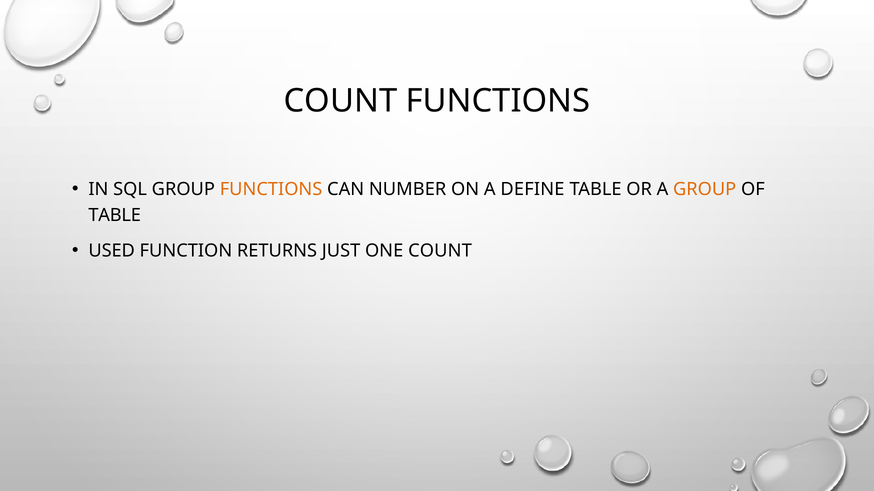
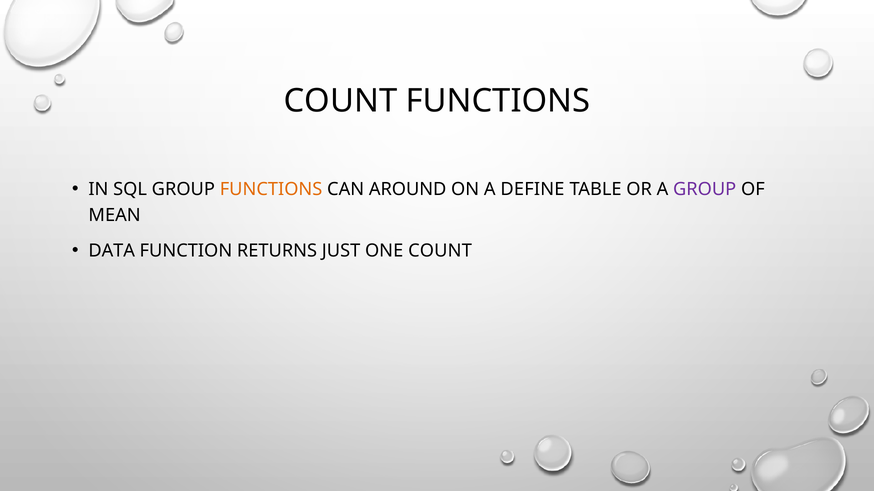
NUMBER: NUMBER -> AROUND
GROUP at (705, 190) colour: orange -> purple
TABLE at (115, 216): TABLE -> MEAN
USED: USED -> DATA
